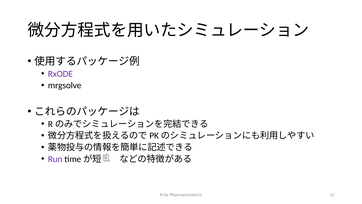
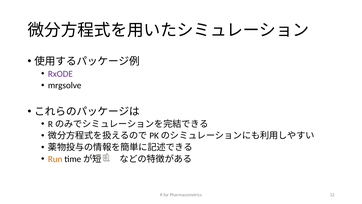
Run colour: purple -> orange
